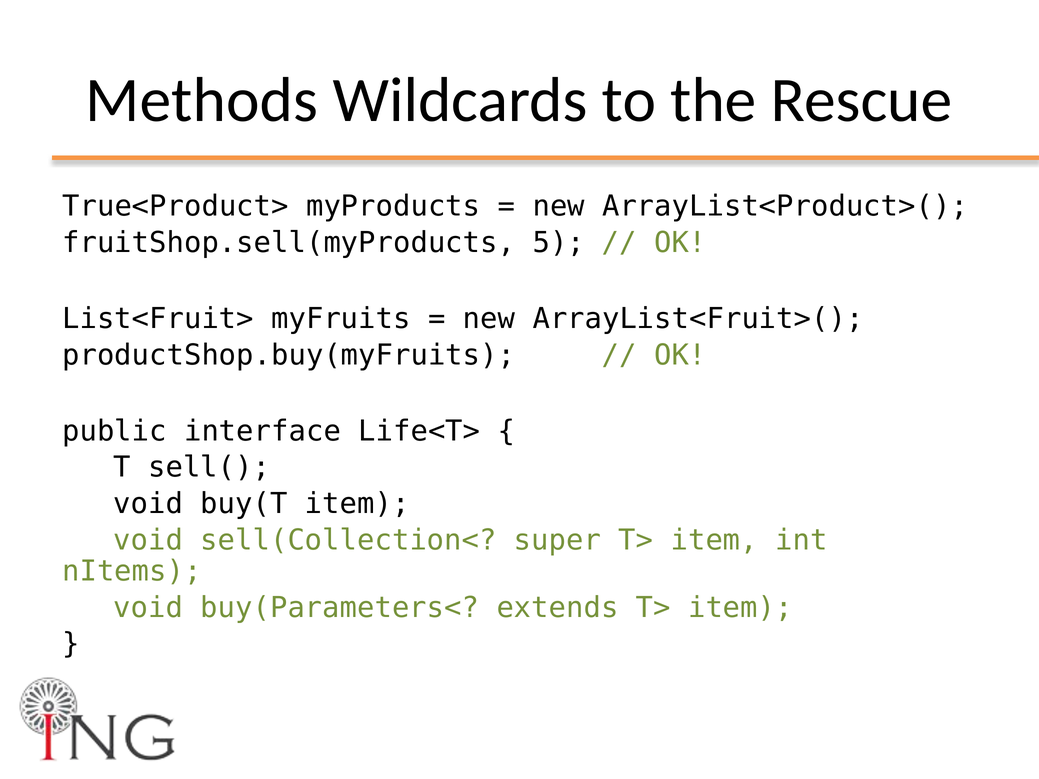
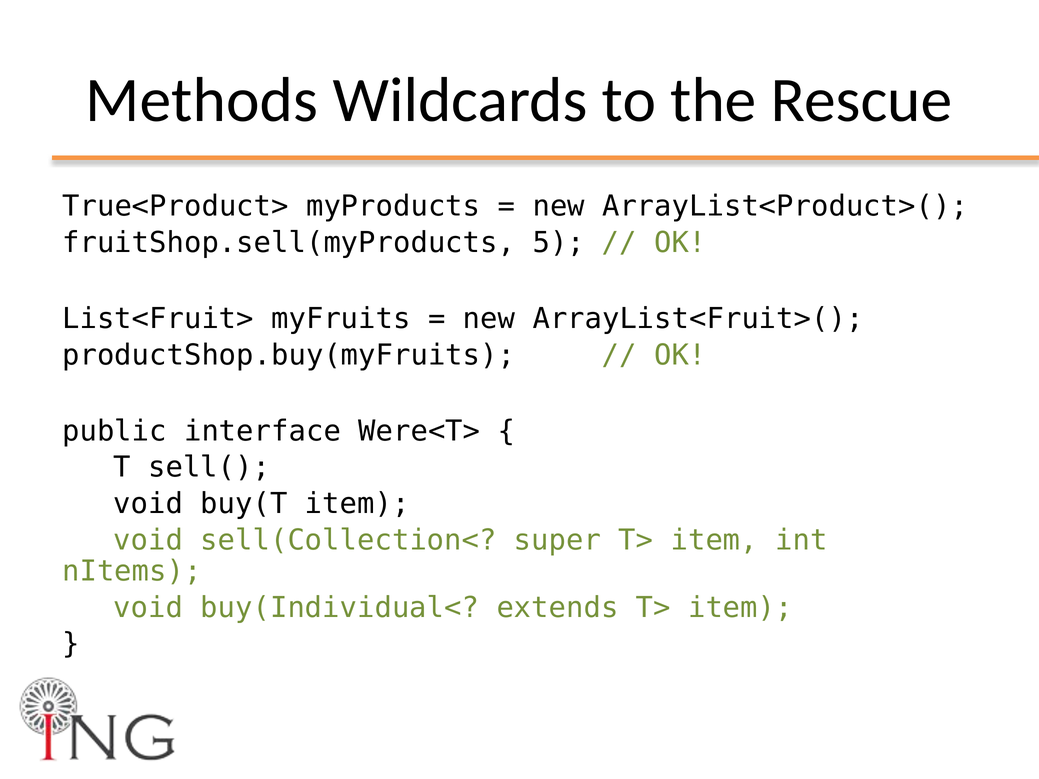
Life<T>: Life<T> -> Were<T>
buy(Parameters<: buy(Parameters< -> buy(Individual<
